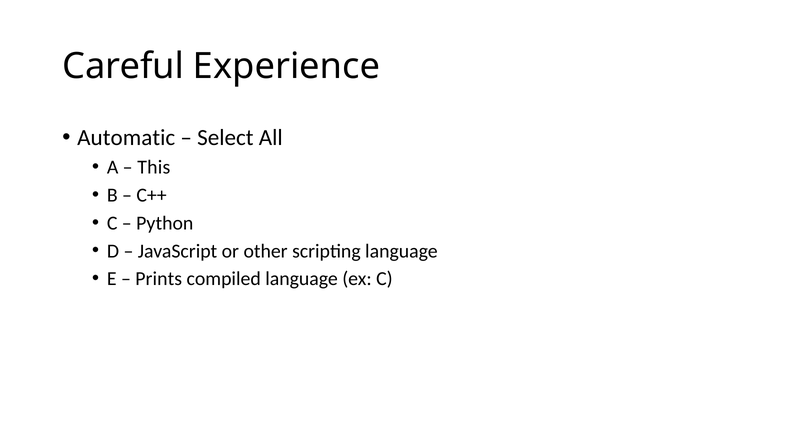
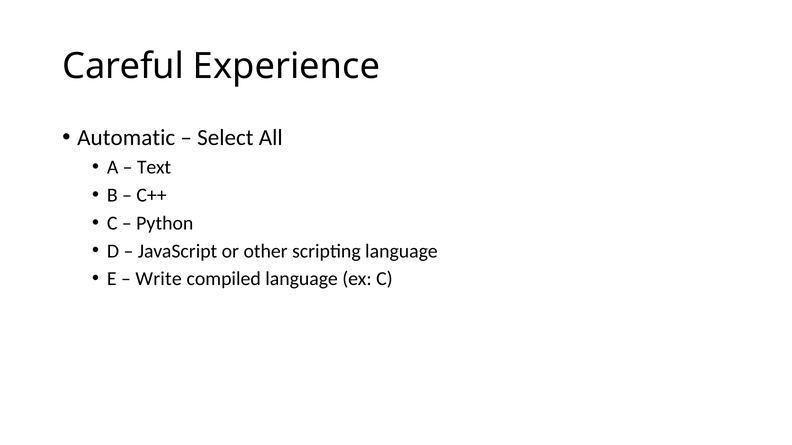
This: This -> Text
Prints: Prints -> Write
